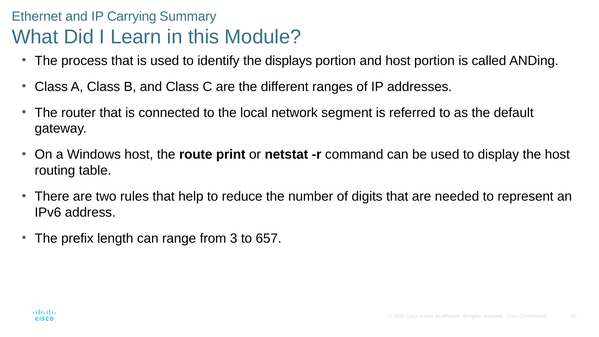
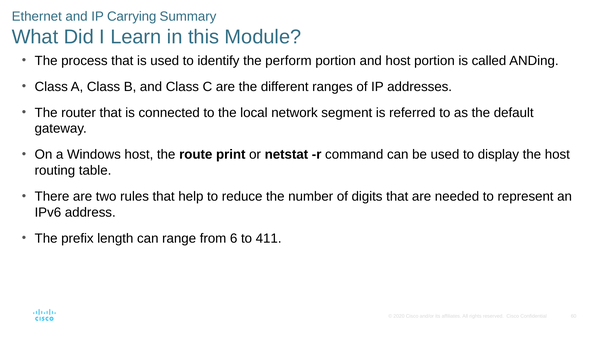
displays: displays -> perform
3: 3 -> 6
657: 657 -> 411
